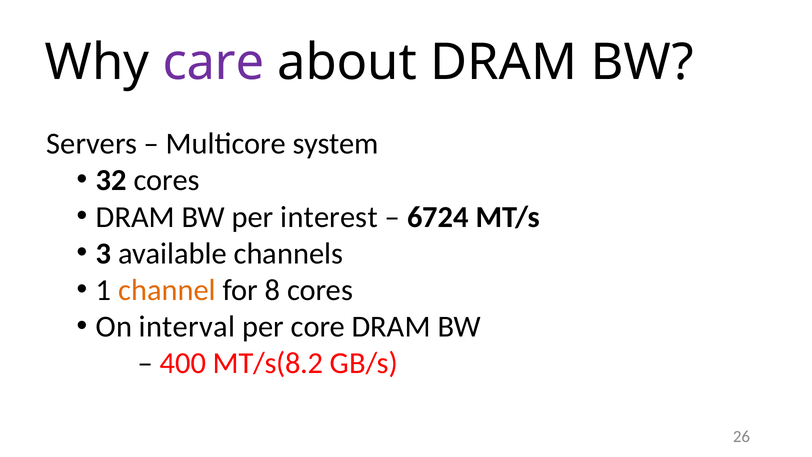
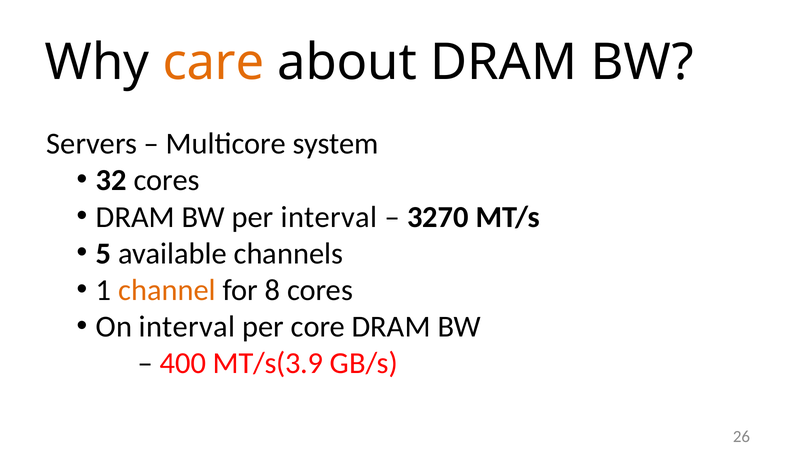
care colour: purple -> orange
per interest: interest -> interval
6724: 6724 -> 3270
3: 3 -> 5
MT/s(8.2: MT/s(8.2 -> MT/s(3.9
